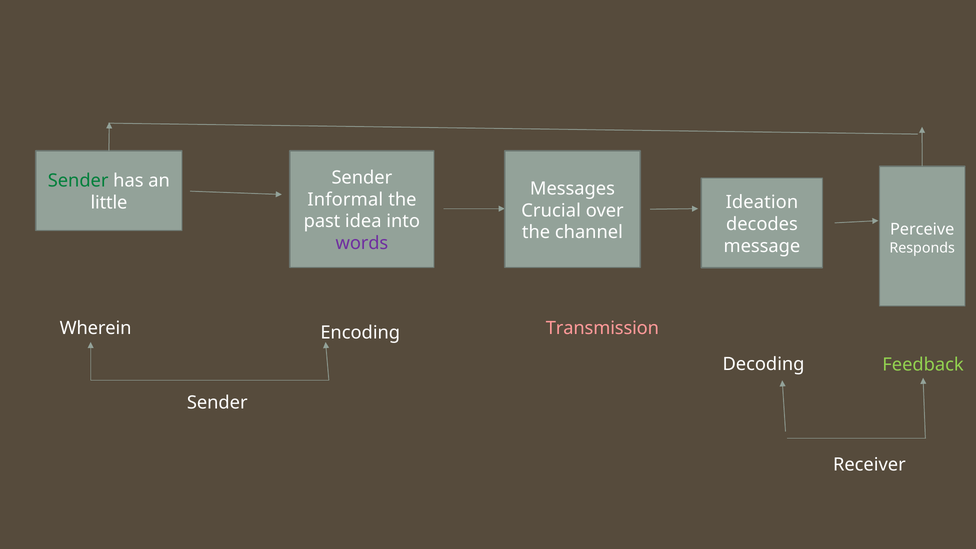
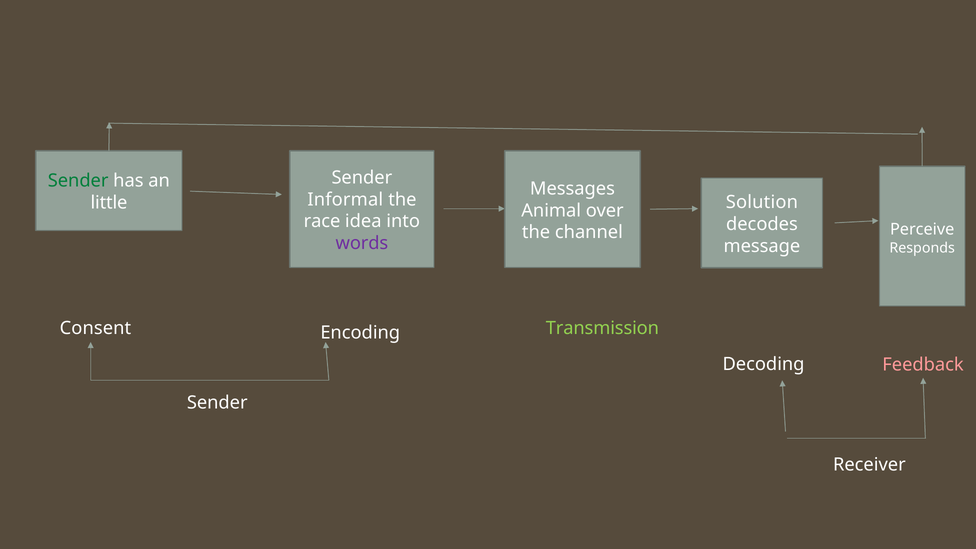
Ideation: Ideation -> Solution
Crucial: Crucial -> Animal
past: past -> race
Wherein: Wherein -> Consent
Transmission colour: pink -> light green
Feedback colour: light green -> pink
